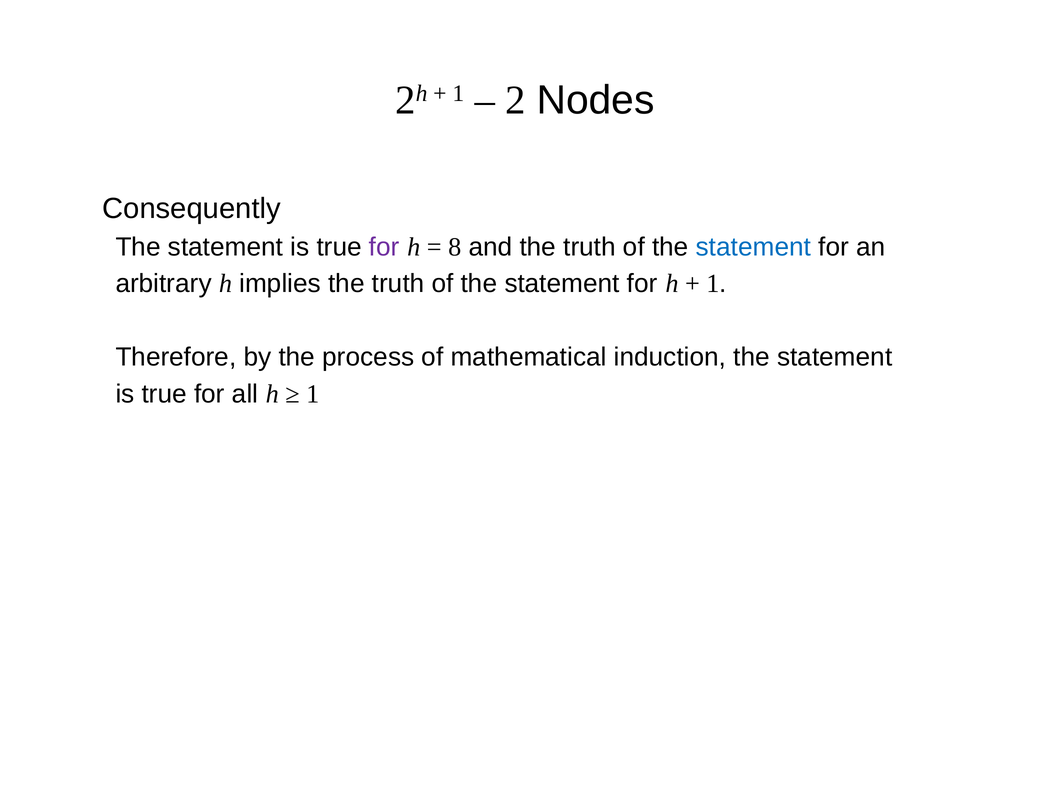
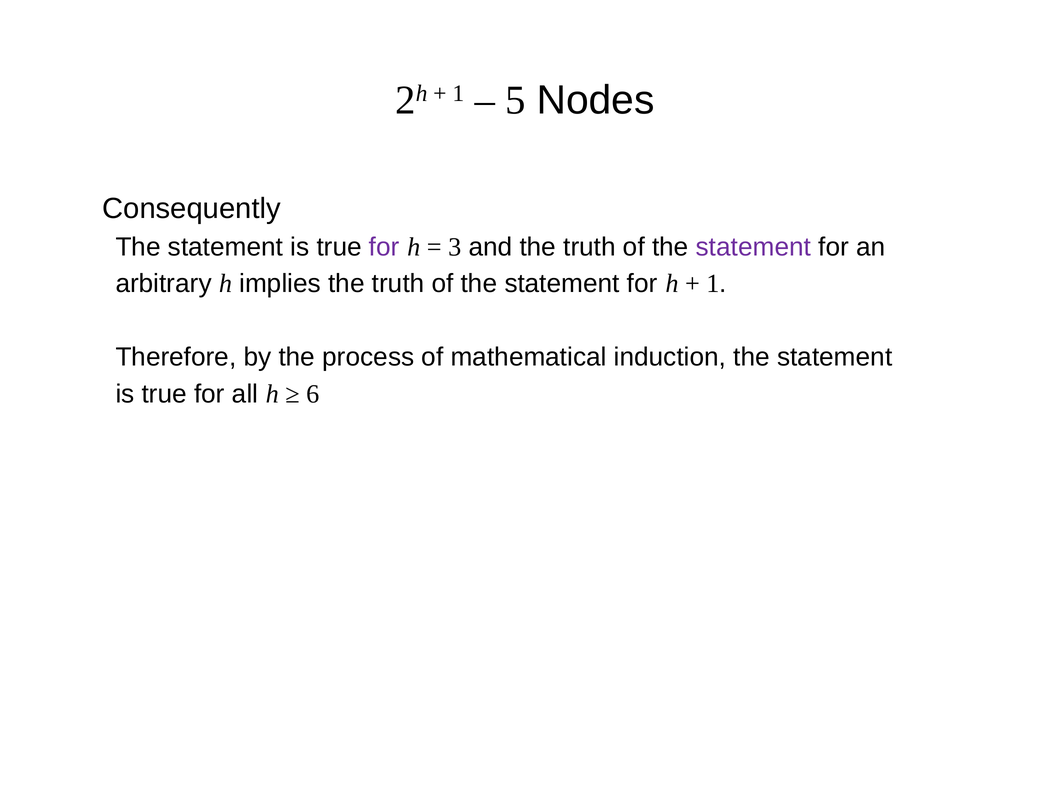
2: 2 -> 5
8: 8 -> 3
statement at (753, 247) colour: blue -> purple
1 at (313, 394): 1 -> 6
